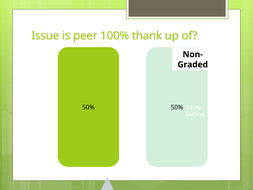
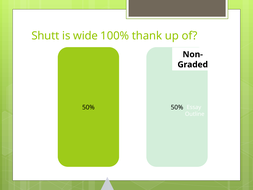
Issue: Issue -> Shutt
peer: peer -> wide
